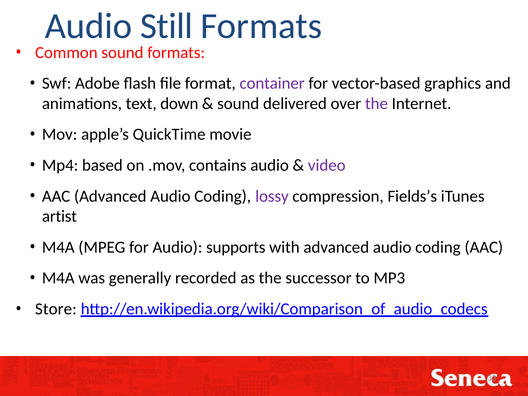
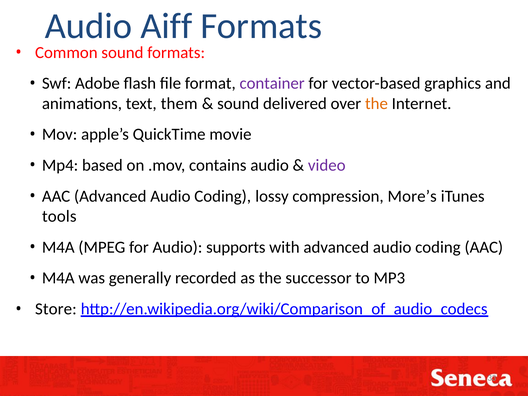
Still: Still -> Aiff
down: down -> them
the at (376, 104) colour: purple -> orange
lossy colour: purple -> black
Fields’s: Fields’s -> More’s
artist: artist -> tools
